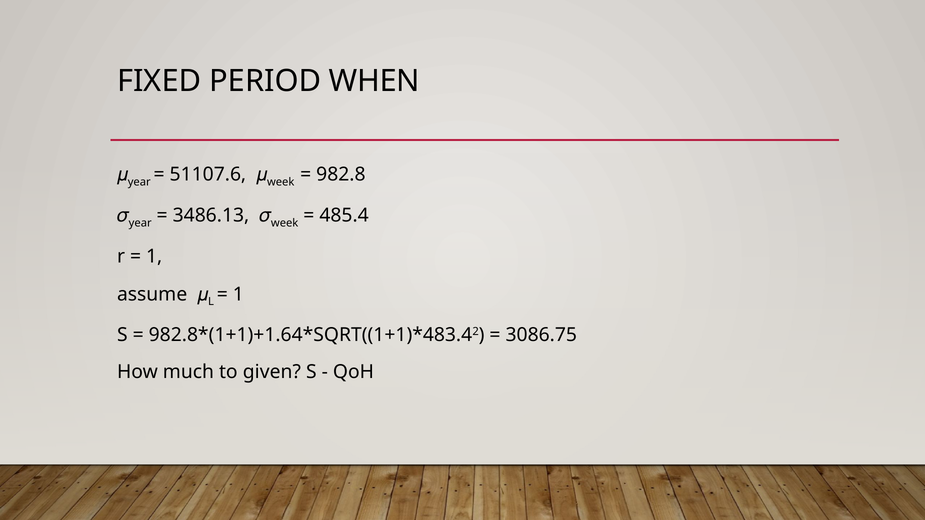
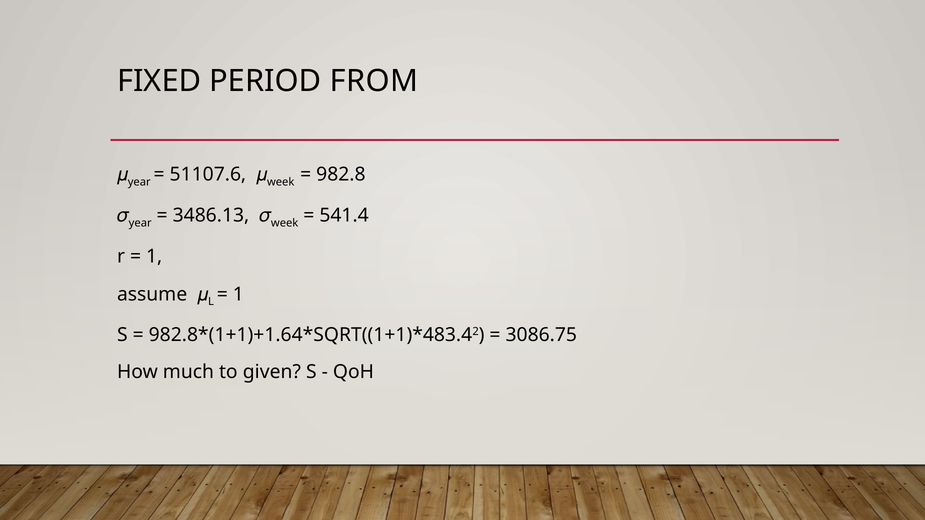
WHEN: WHEN -> FROM
485.4: 485.4 -> 541.4
